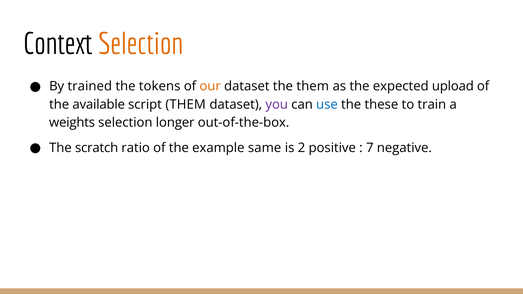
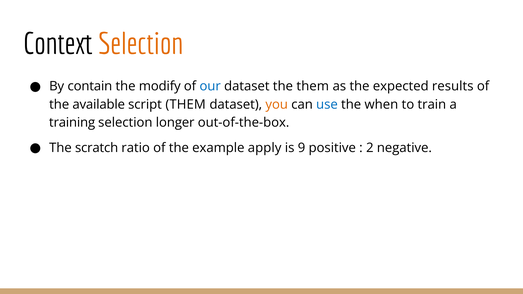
trained: trained -> contain
tokens: tokens -> modify
our colour: orange -> blue
upload: upload -> results
you colour: purple -> orange
these: these -> when
weights: weights -> training
same: same -> apply
2: 2 -> 9
7: 7 -> 2
